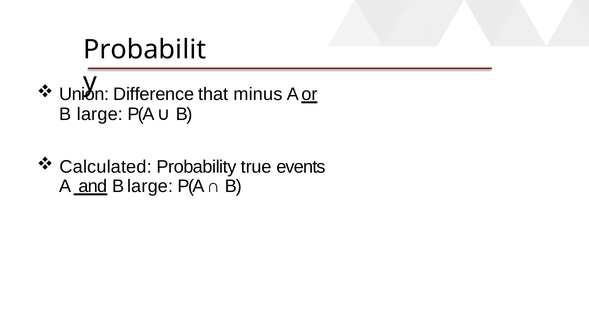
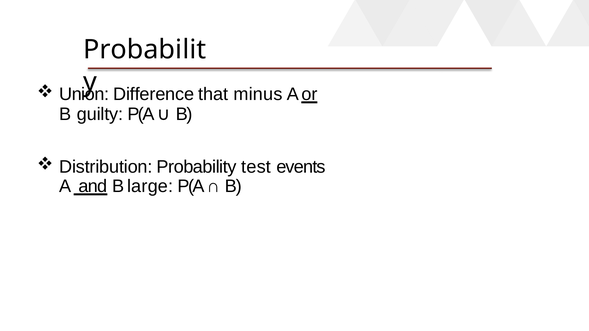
large at (100, 114): large -> guilty
Calculated: Calculated -> Distribution
true: true -> test
